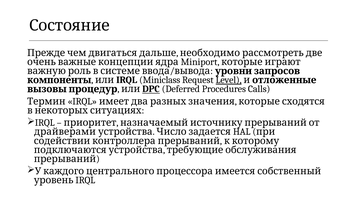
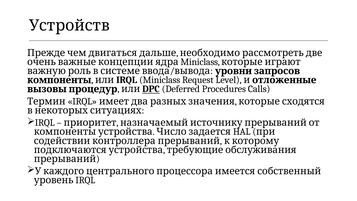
Состояние: Состояние -> Устройств
Miniport at (200, 62): Miniport -> Miniclass
Level underline: present -> none
драйверами at (65, 132): драйверами -> компоненты
